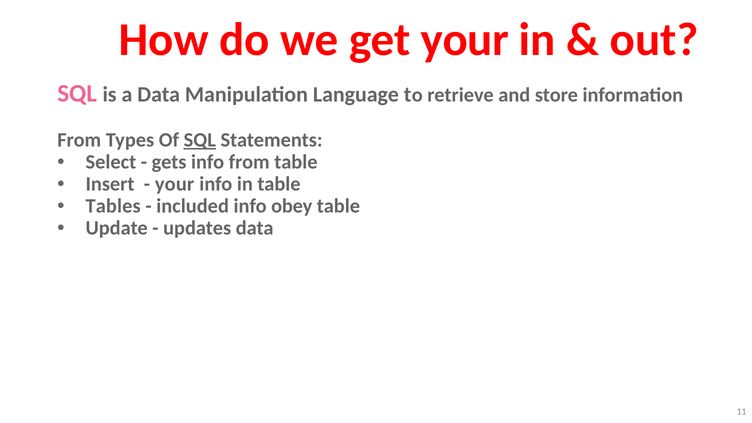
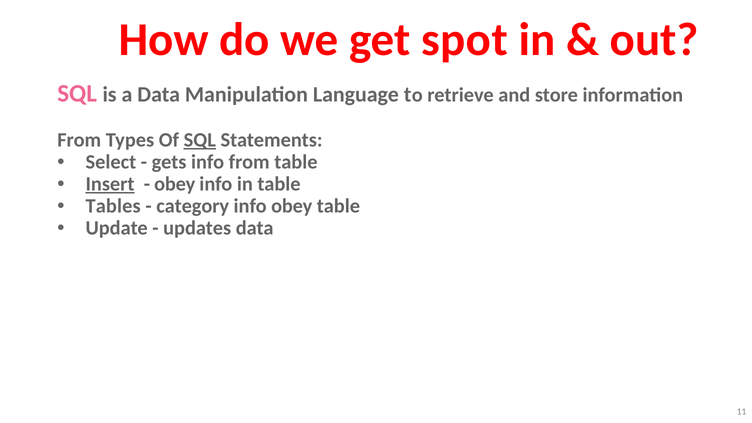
get your: your -> spot
Insert underline: none -> present
your at (175, 184): your -> obey
included: included -> category
